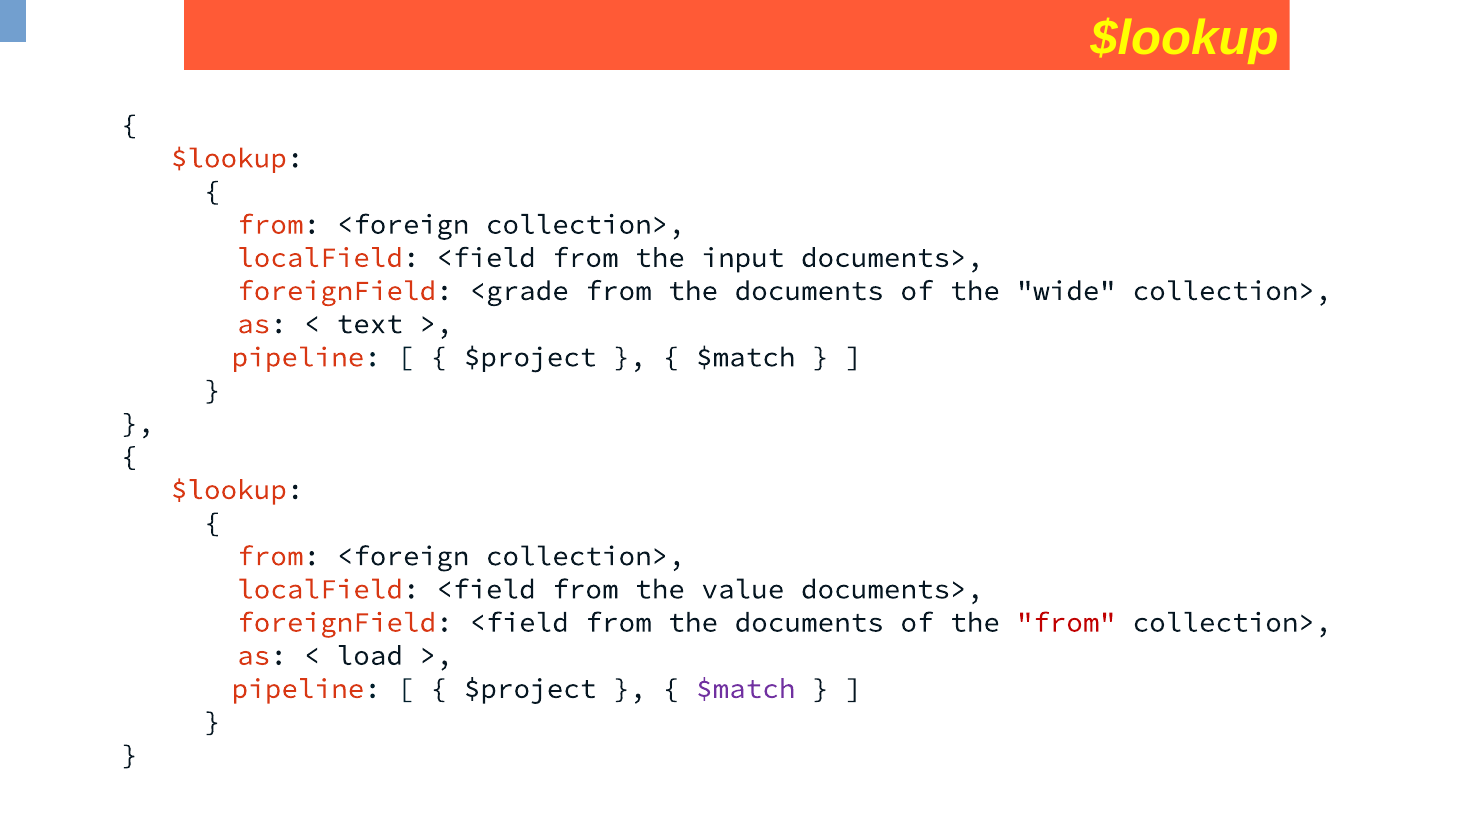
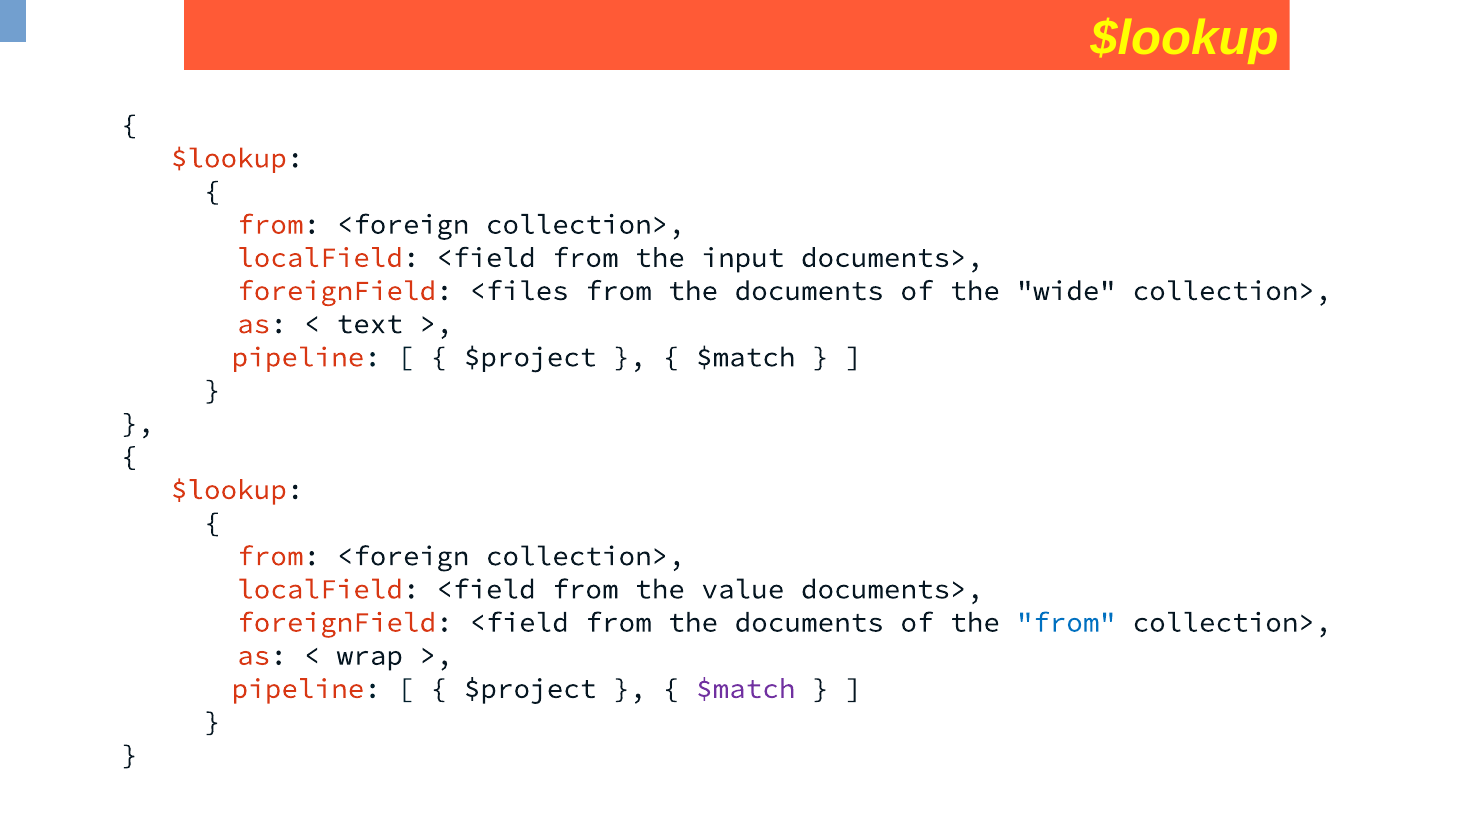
<grade: <grade -> <files
from at (1066, 623) colour: red -> blue
load: load -> wrap
